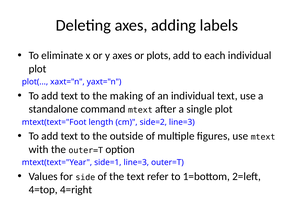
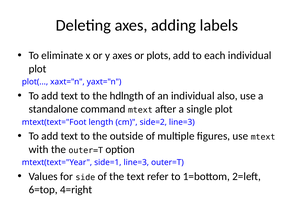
making: making -> hdlngth
individual text: text -> also
4=top: 4=top -> 6=top
